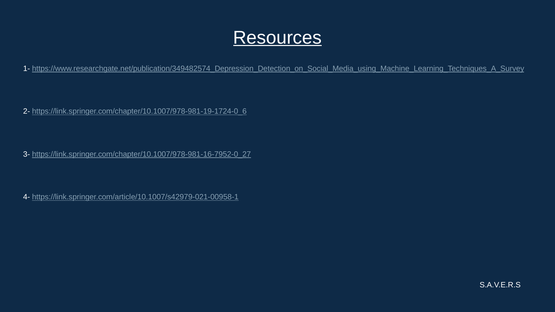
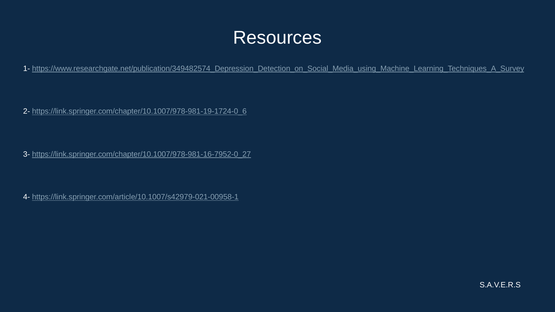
Resources underline: present -> none
